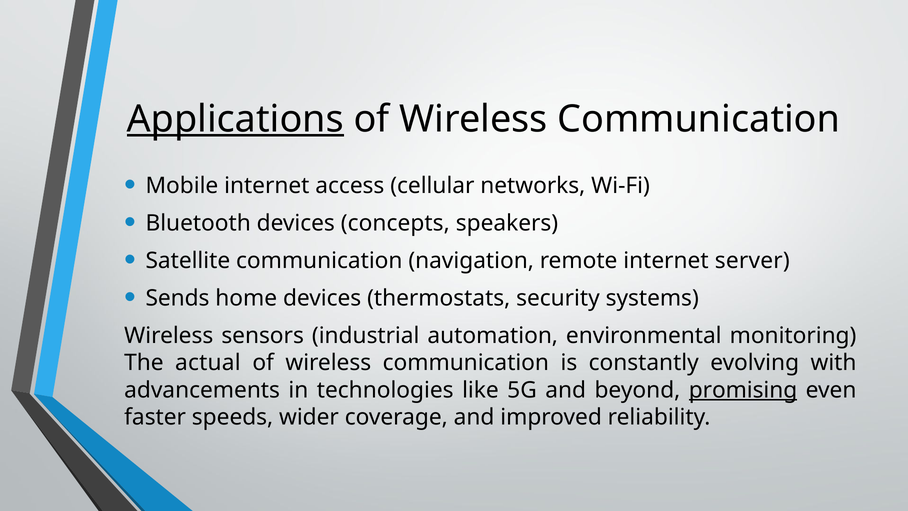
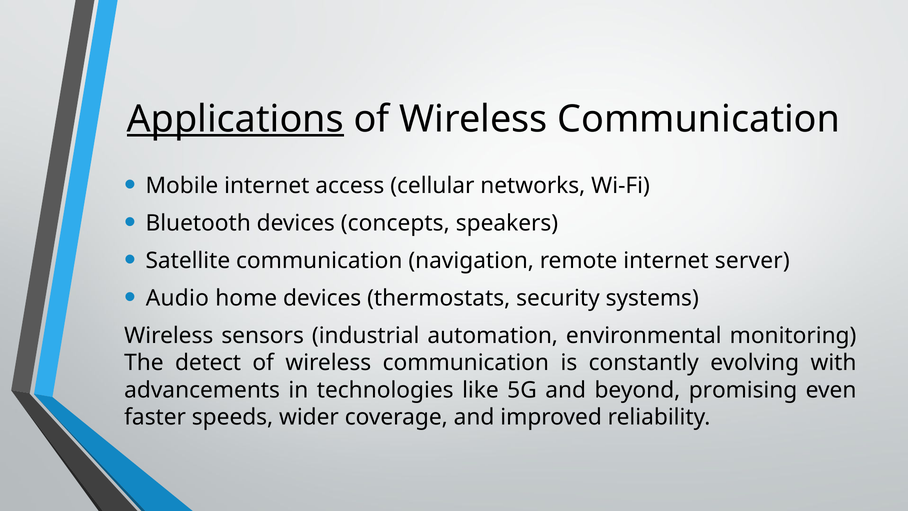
Sends: Sends -> Audio
actual: actual -> detect
promising underline: present -> none
